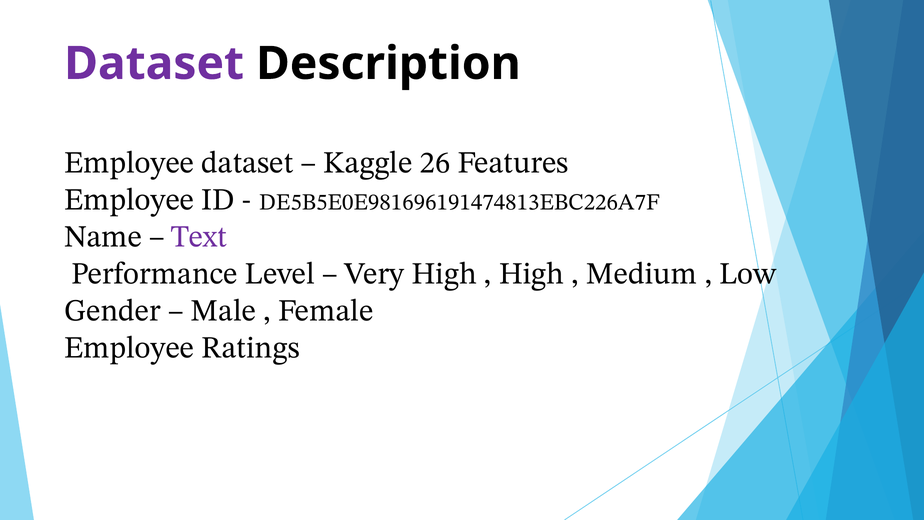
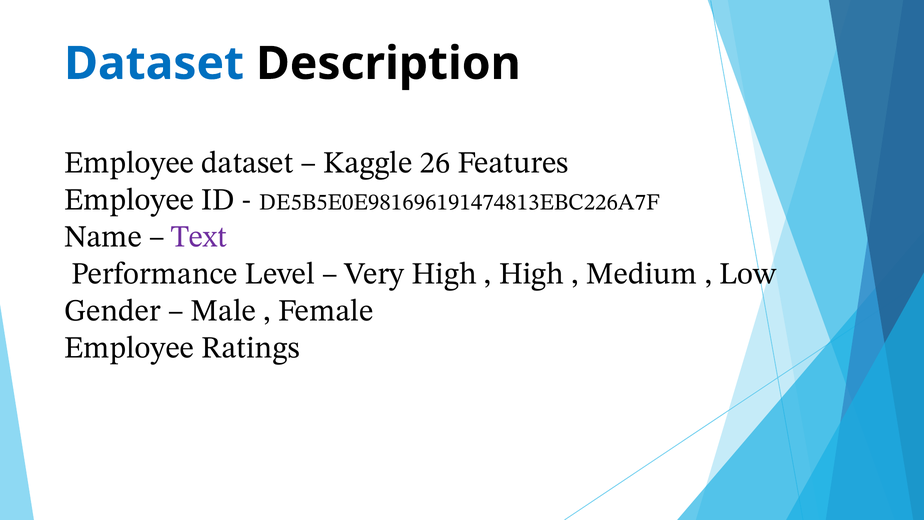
Dataset at (154, 64) colour: purple -> blue
